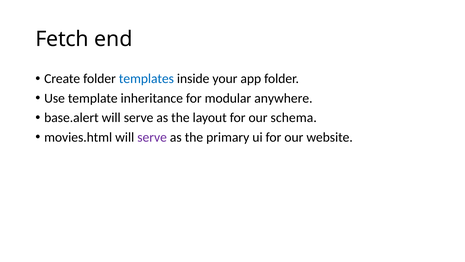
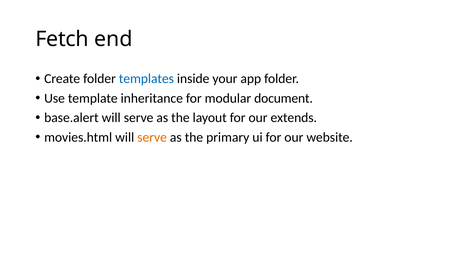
anywhere: anywhere -> document
schema: schema -> extends
serve at (152, 137) colour: purple -> orange
